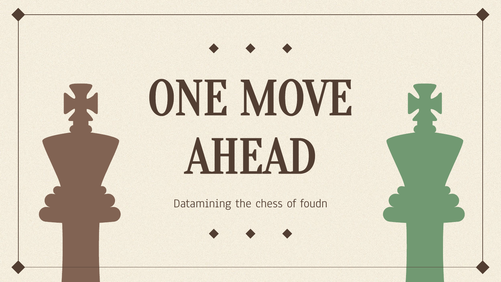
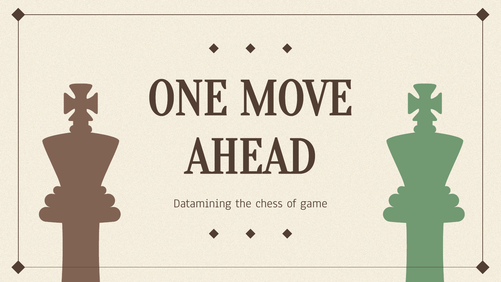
foudn: foudn -> game
